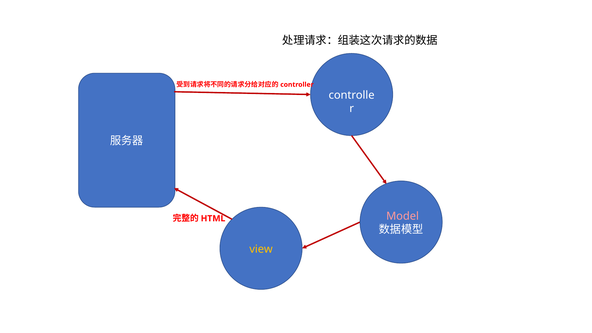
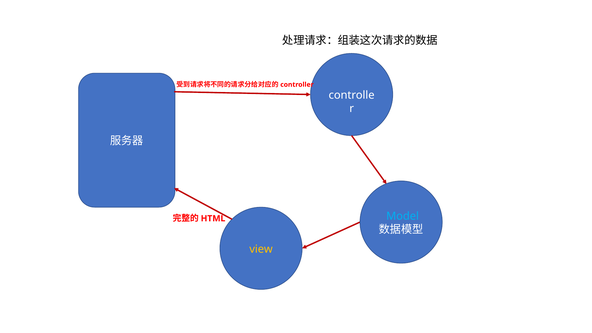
Model colour: pink -> light blue
